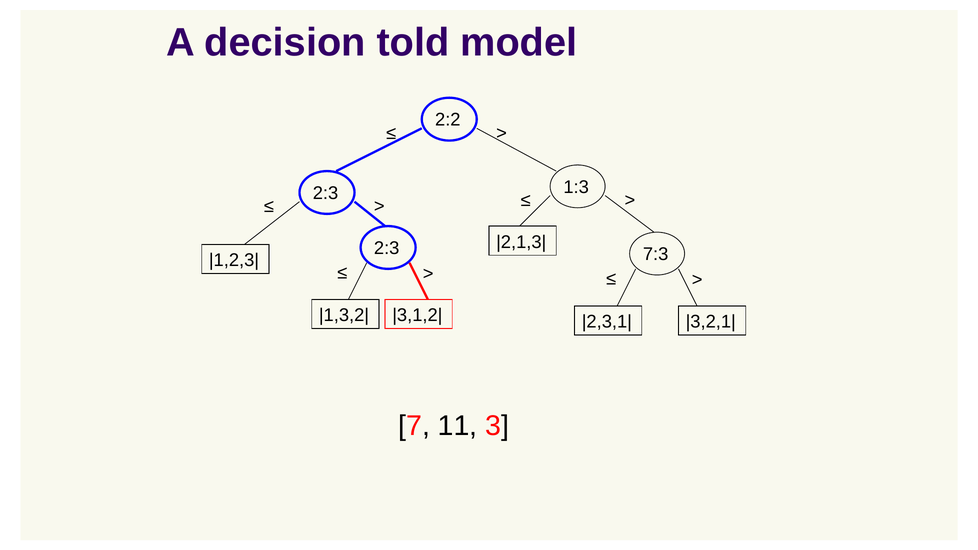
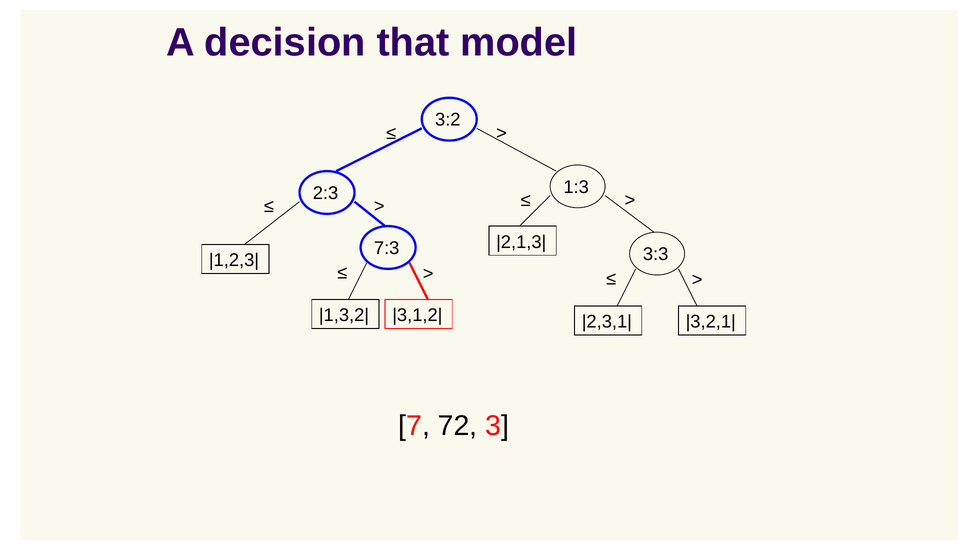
told: told -> that
2:2: 2:2 -> 3:2
2:3 at (387, 248): 2:3 -> 7:3
7:3: 7:3 -> 3:3
11: 11 -> 72
